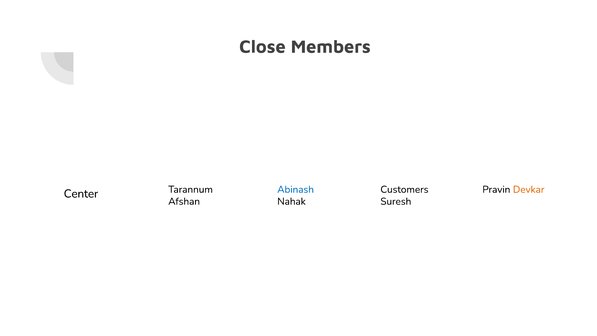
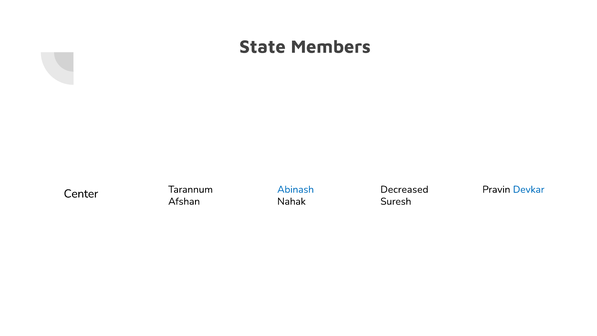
Close: Close -> State
Customers: Customers -> Decreased
Devkar colour: orange -> blue
